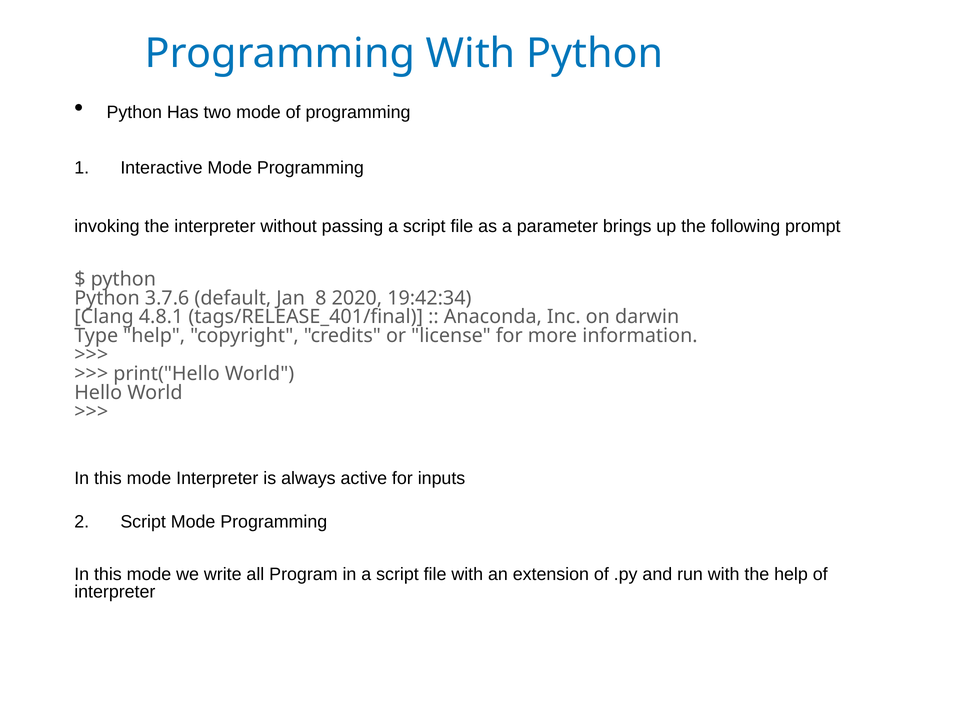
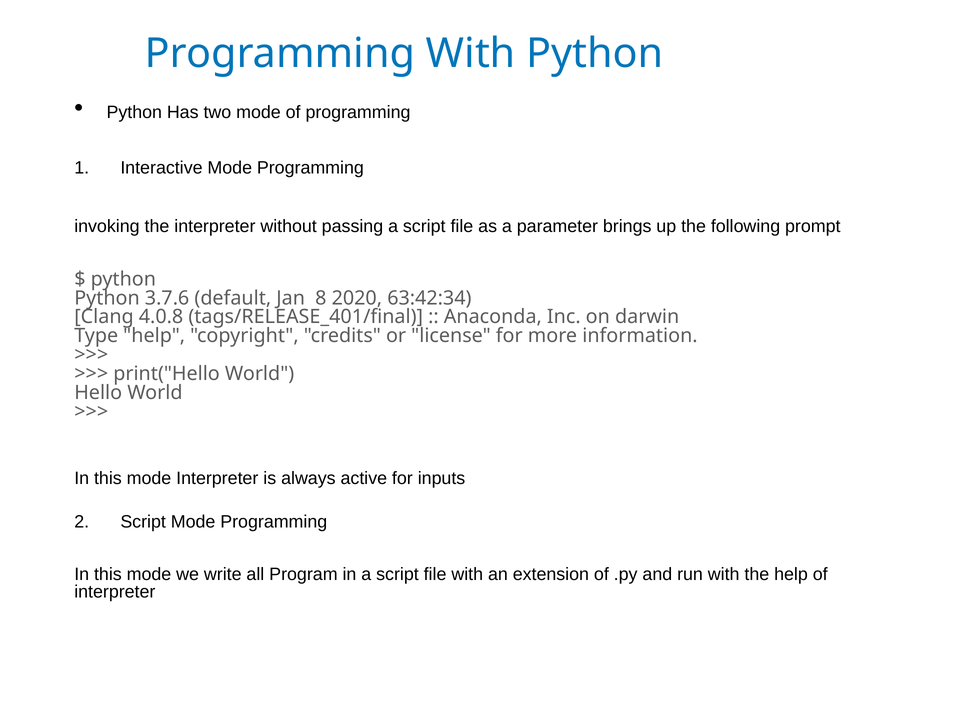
19:42:34: 19:42:34 -> 63:42:34
4.8.1: 4.8.1 -> 4.0.8
